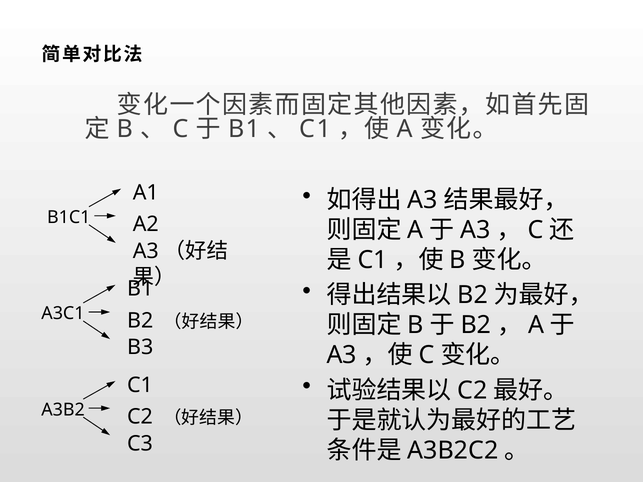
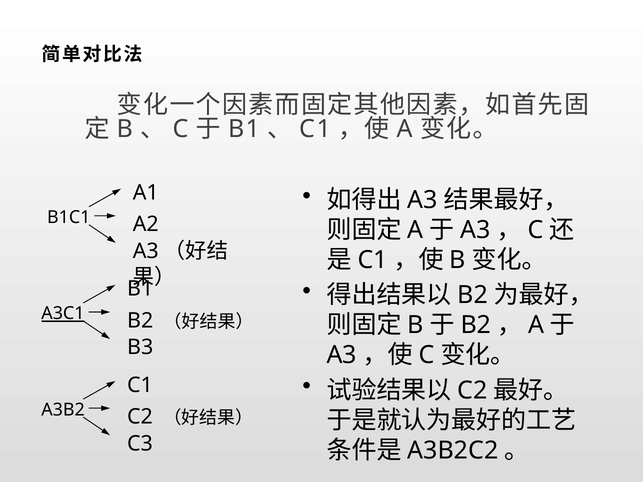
A3C1 underline: none -> present
